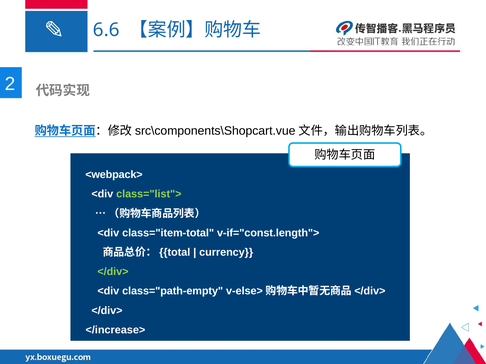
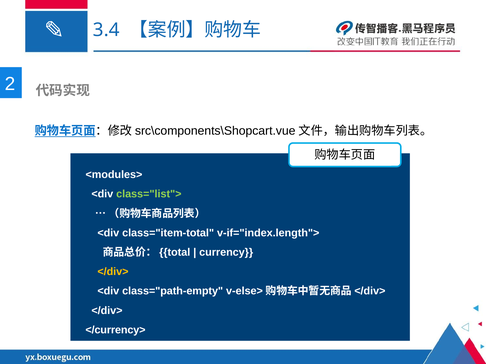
6.6: 6.6 -> 3.4
<webpack>: <webpack> -> <modules>
v-if="const.length">: v-if="const.length"> -> v-if="index.length">
</div> at (113, 272) colour: light green -> yellow
</increase>: </increase> -> </currency>
